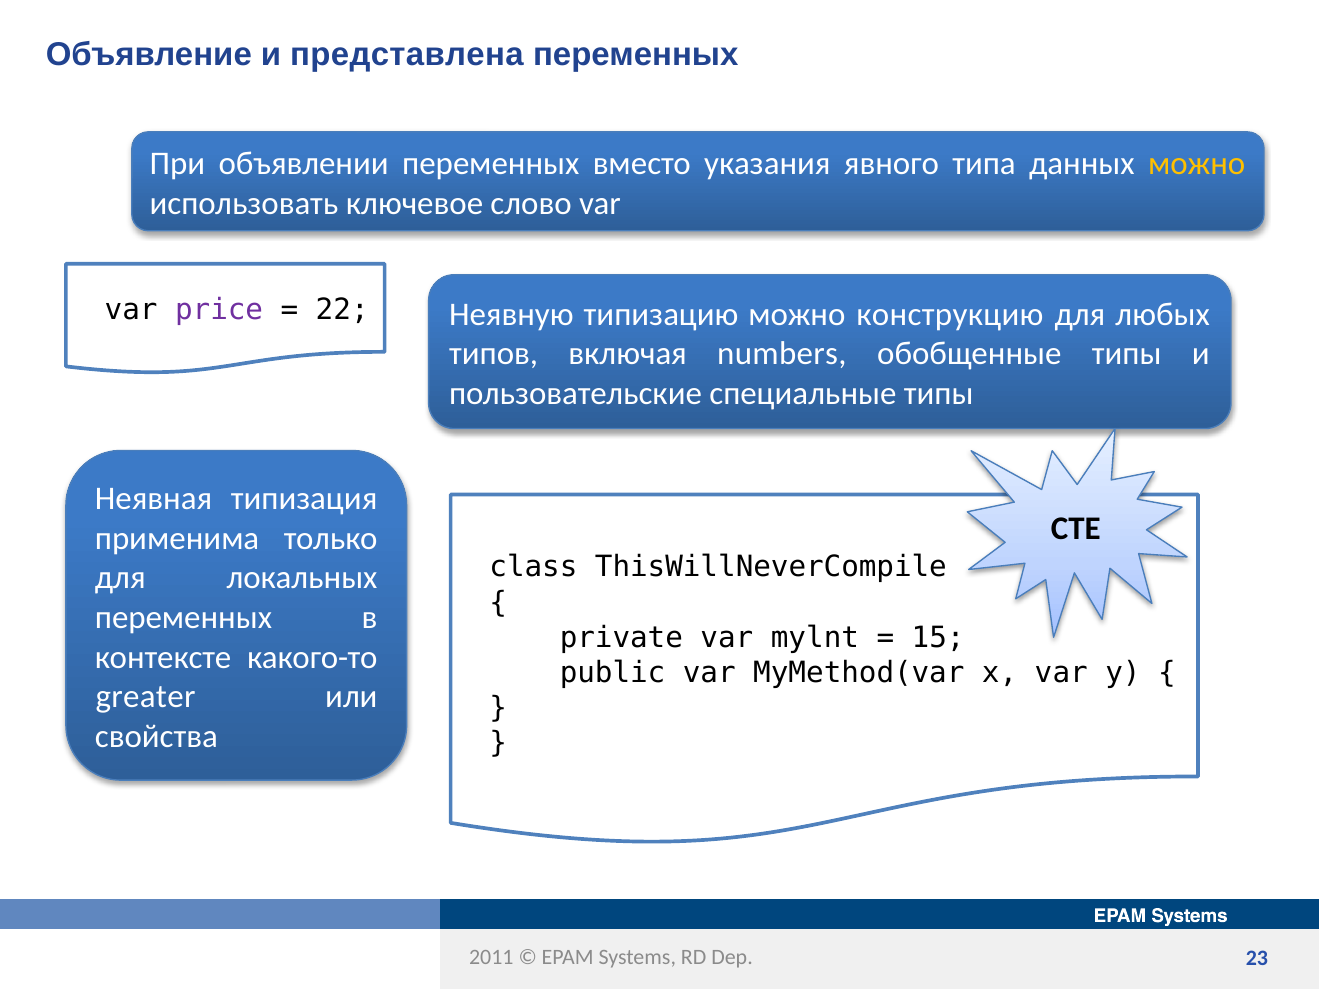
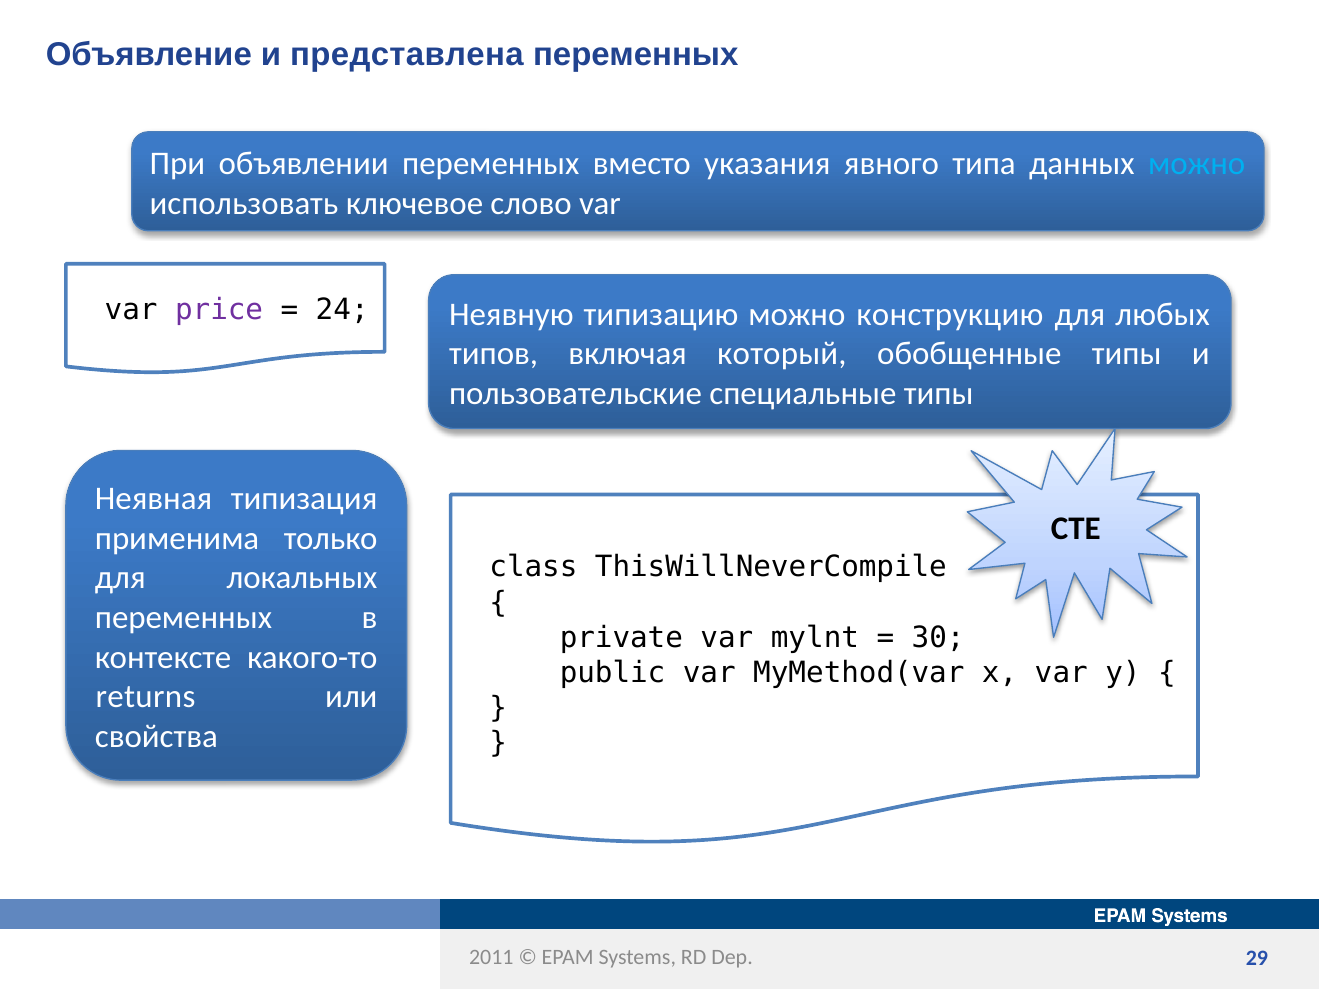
можно at (1197, 164) colour: yellow -> light blue
22: 22 -> 24
numbers: numbers -> который
15: 15 -> 30
greater: greater -> returns
23: 23 -> 29
